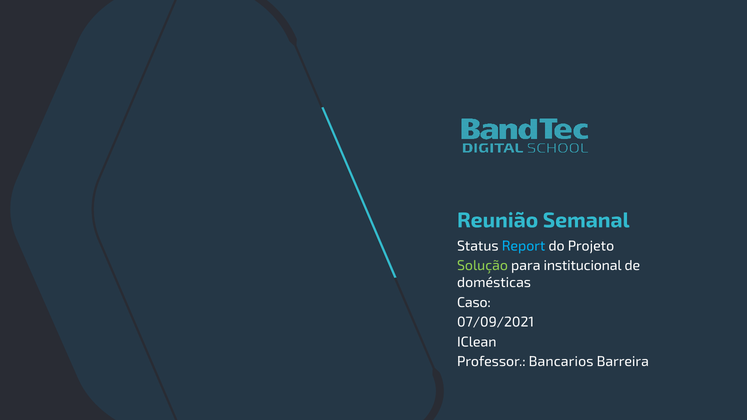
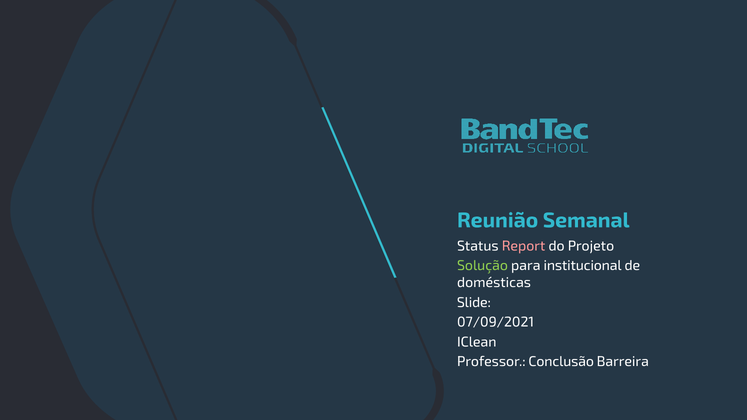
Report colour: light blue -> pink
Caso: Caso -> Slide
Bancarios: Bancarios -> Conclusão
